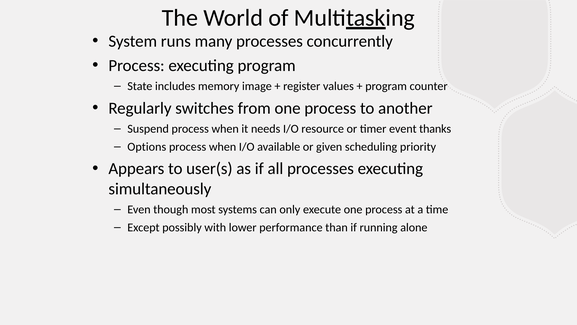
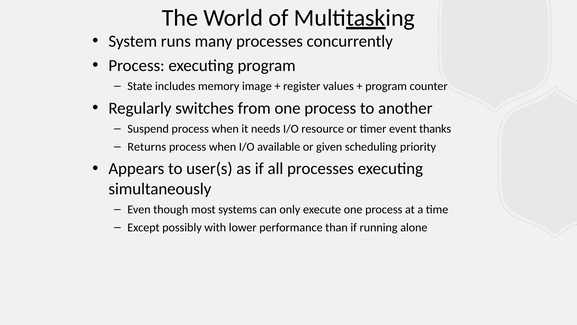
Options: Options -> Returns
